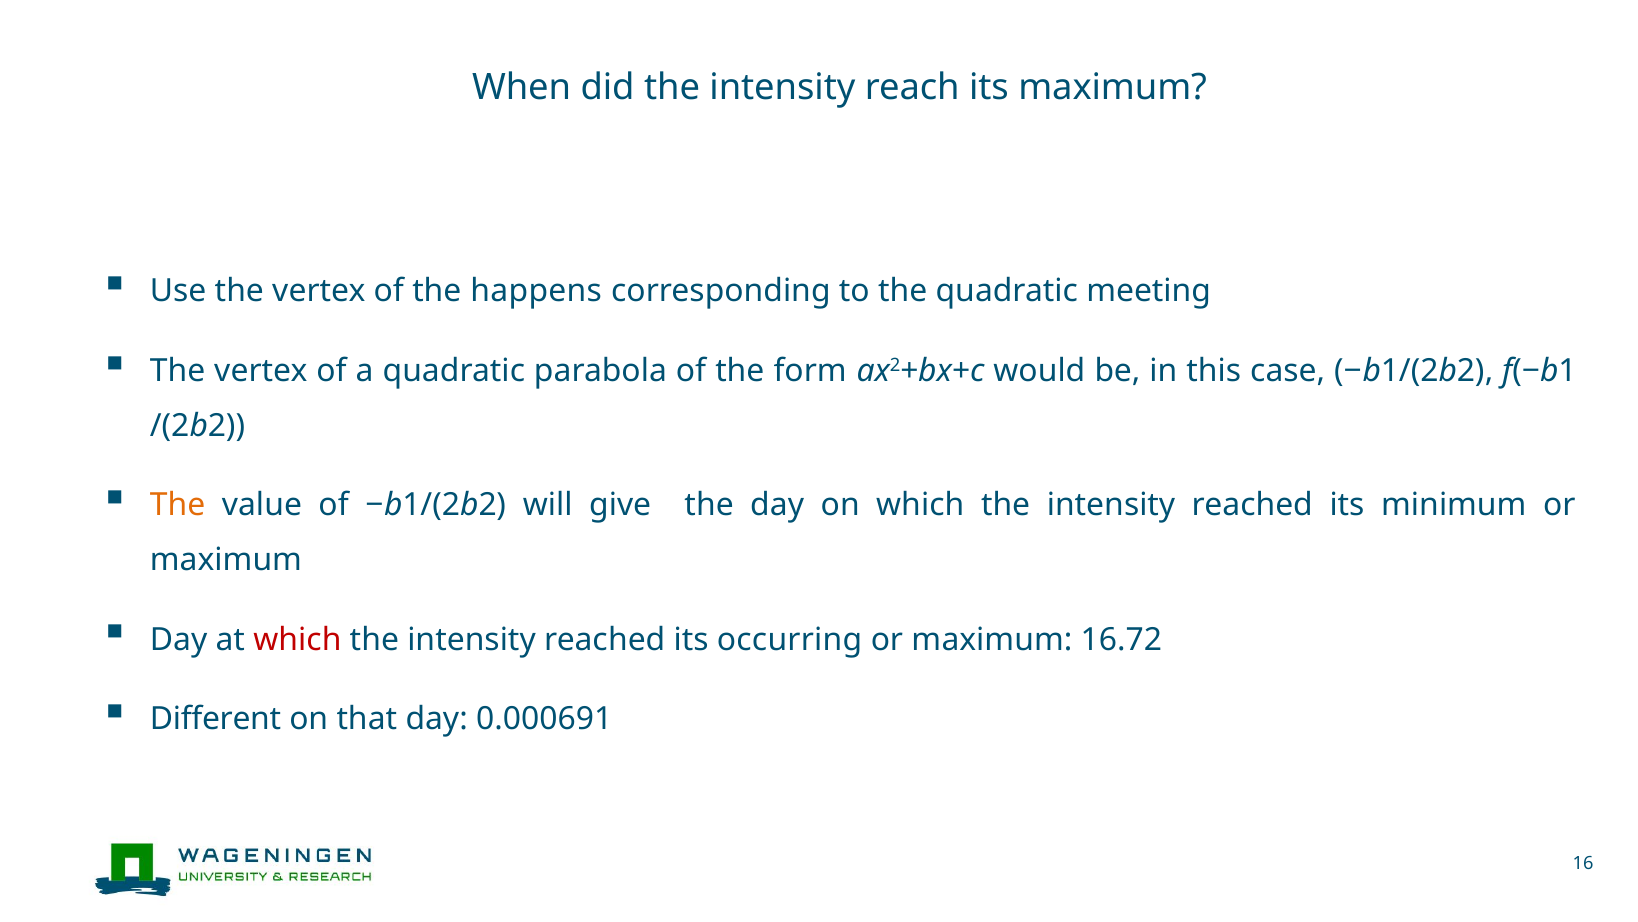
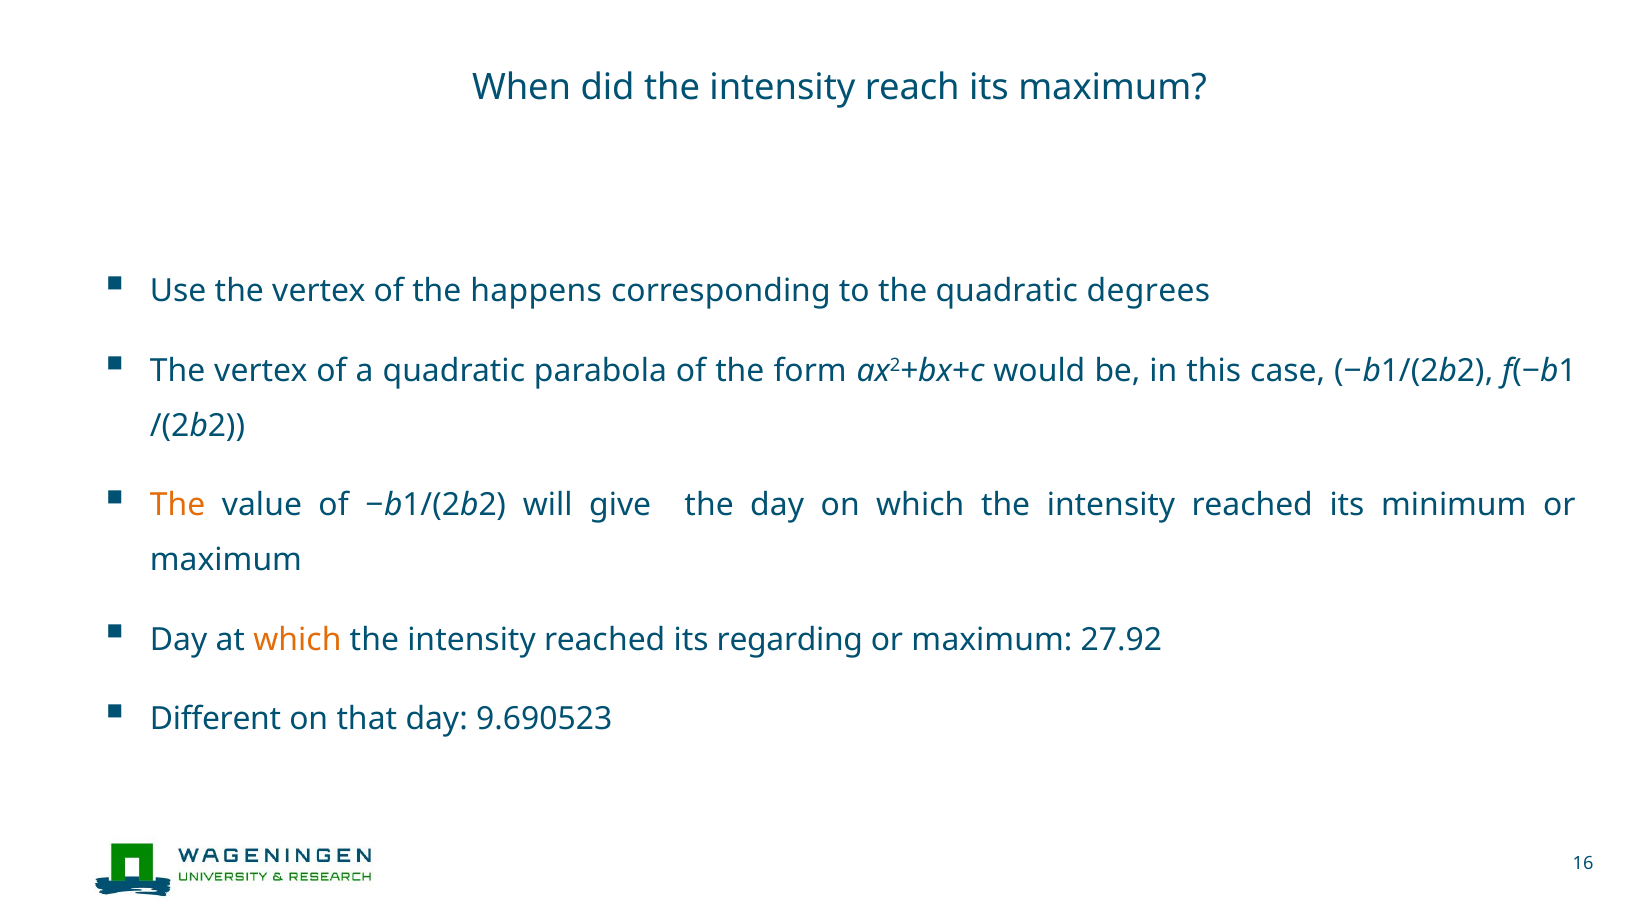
meeting: meeting -> degrees
which at (297, 639) colour: red -> orange
occurring: occurring -> regarding
16.72: 16.72 -> 27.92
0.000691: 0.000691 -> 9.690523
